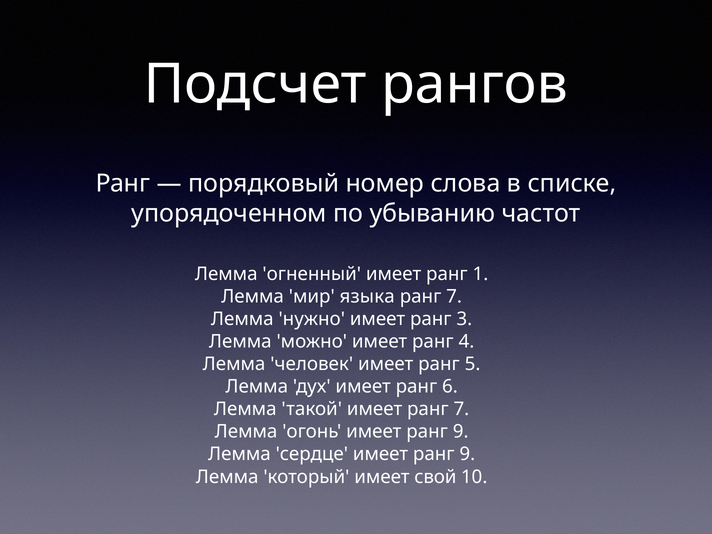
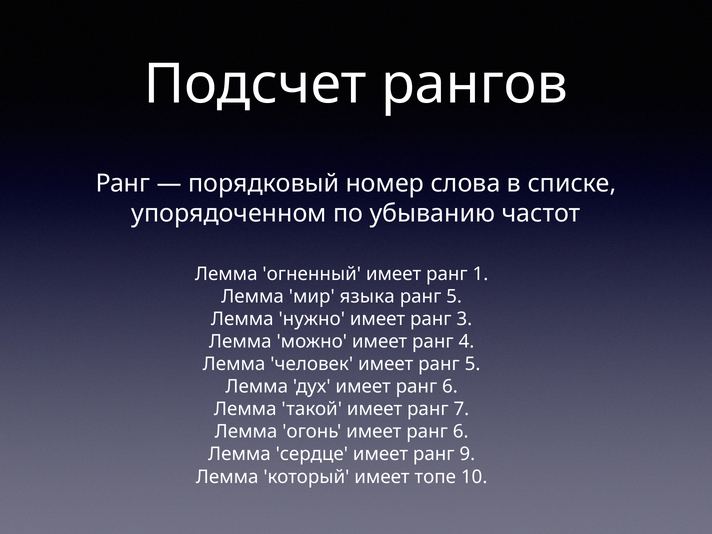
7 at (454, 296): 7 -> 5
огонь имеет ранг 9: 9 -> 6
свой: свой -> топе
